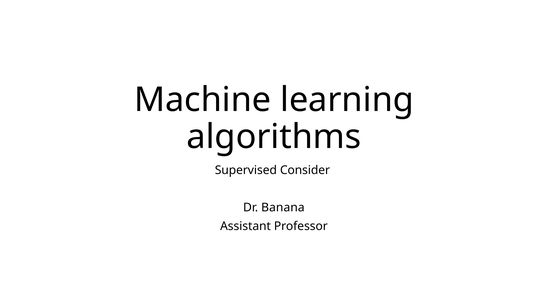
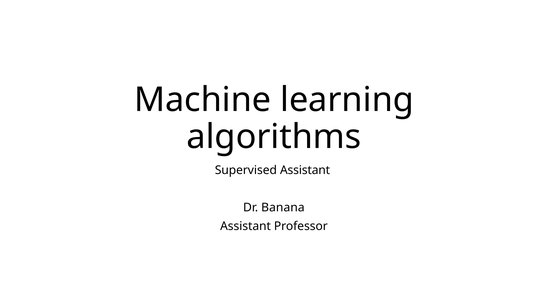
Supervised Consider: Consider -> Assistant
